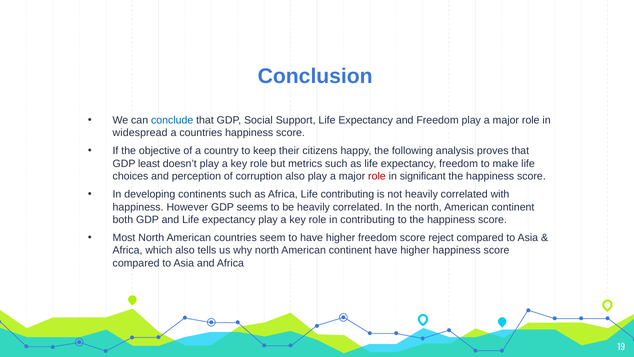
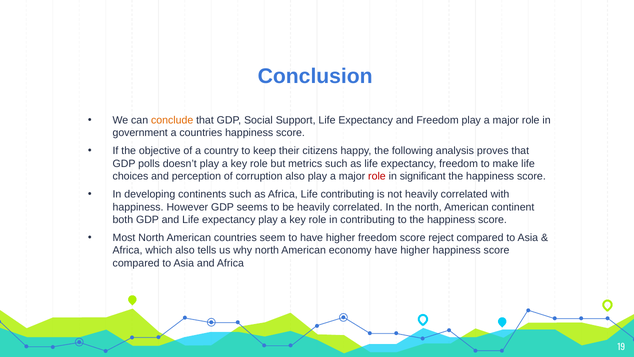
conclude colour: blue -> orange
widespread: widespread -> government
least: least -> polls
why north American continent: continent -> economy
